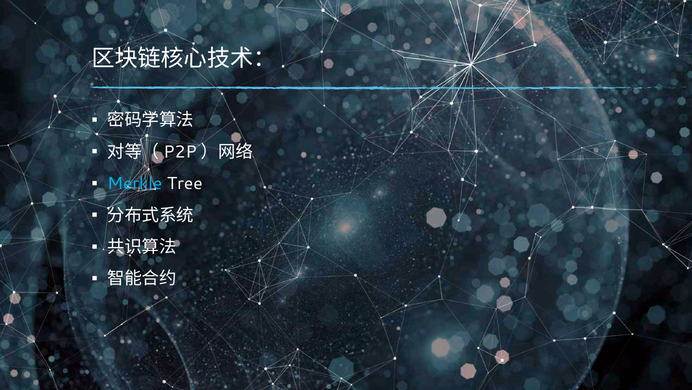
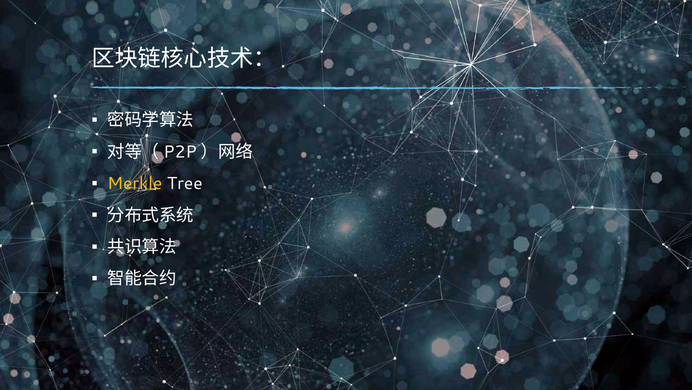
Merkle colour: light blue -> yellow
